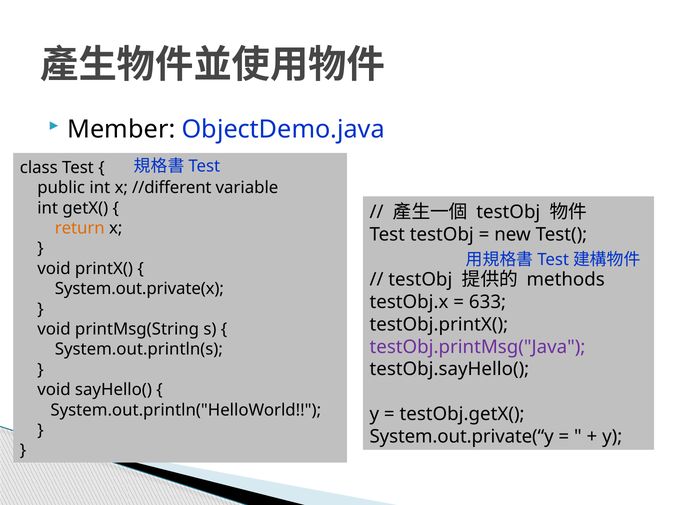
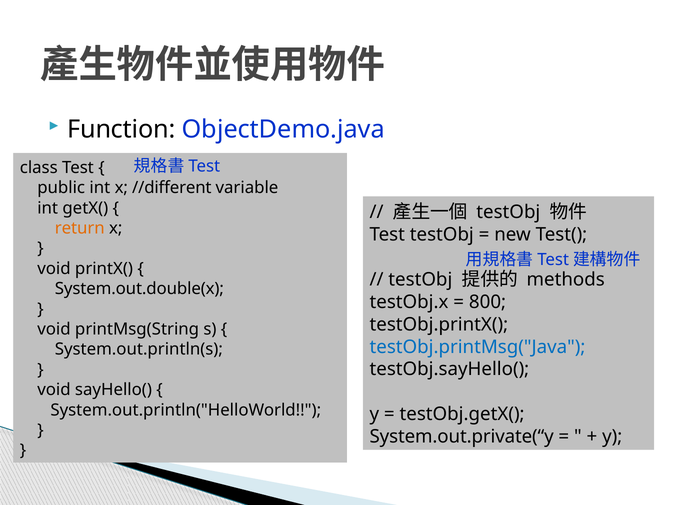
Member: Member -> Function
System.out.private(x: System.out.private(x -> System.out.double(x
633: 633 -> 800
testObj.printMsg("Java colour: purple -> blue
